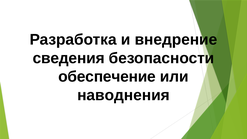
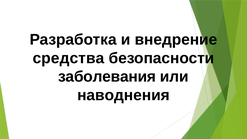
сведения: сведения -> средства
обеспечение: обеспечение -> заболевания
